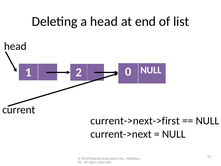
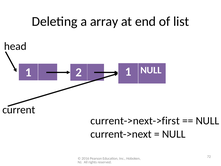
a head: head -> array
0 at (128, 72): 0 -> 1
